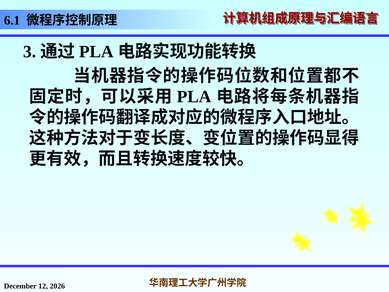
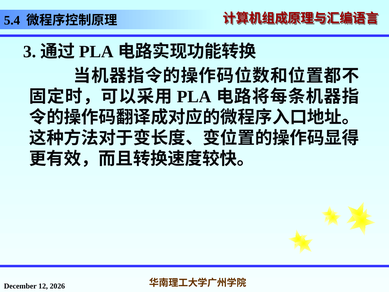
6.1: 6.1 -> 5.4
